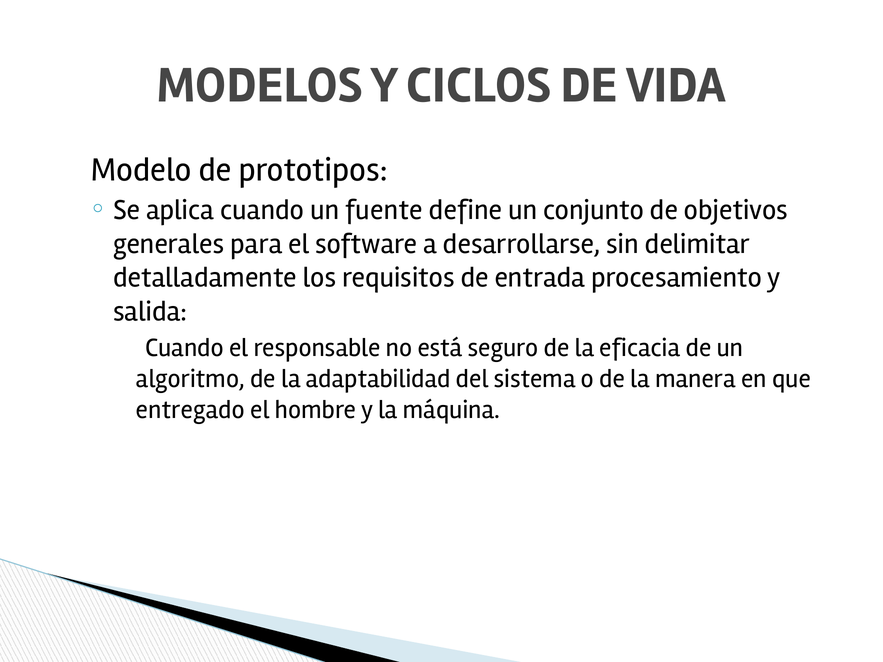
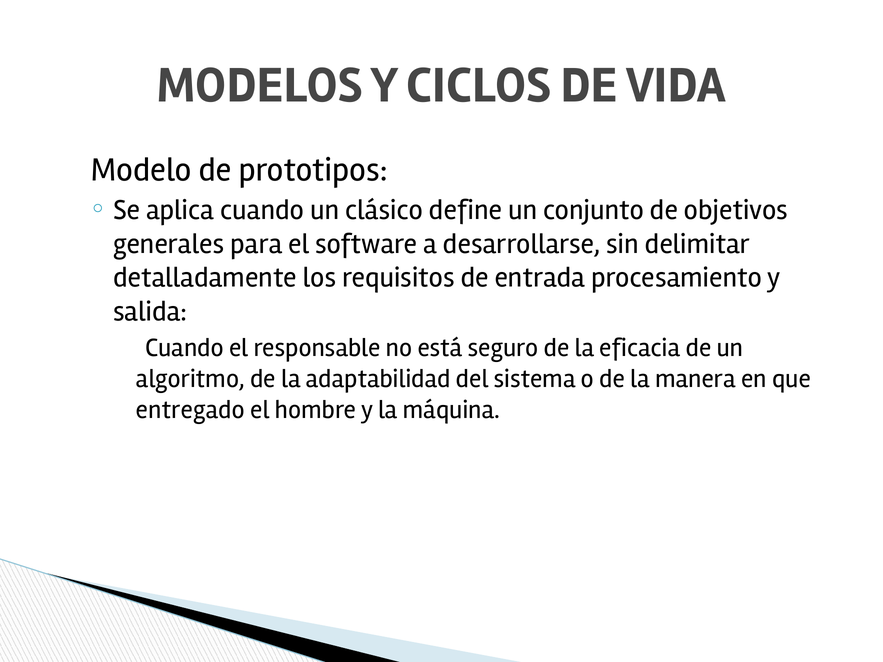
fuente: fuente -> clásico
